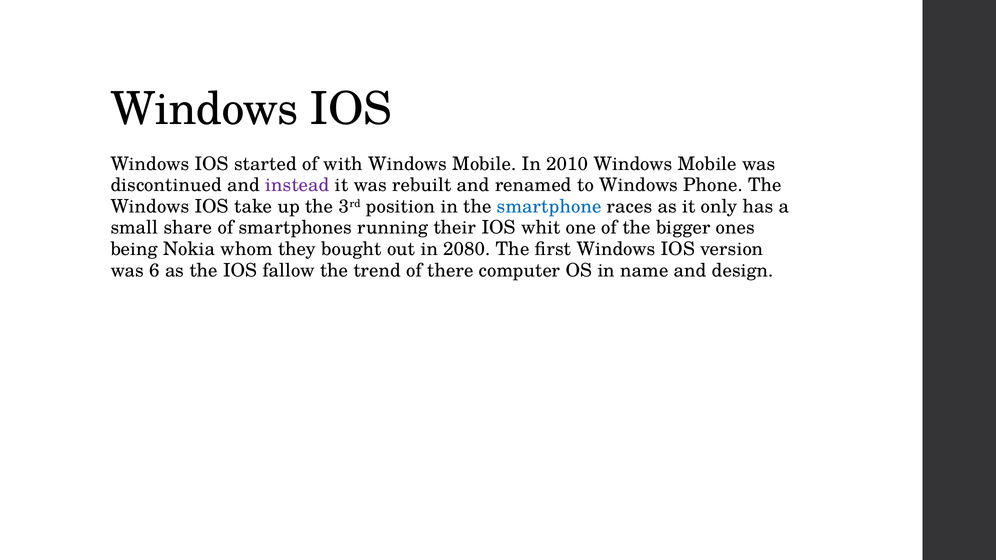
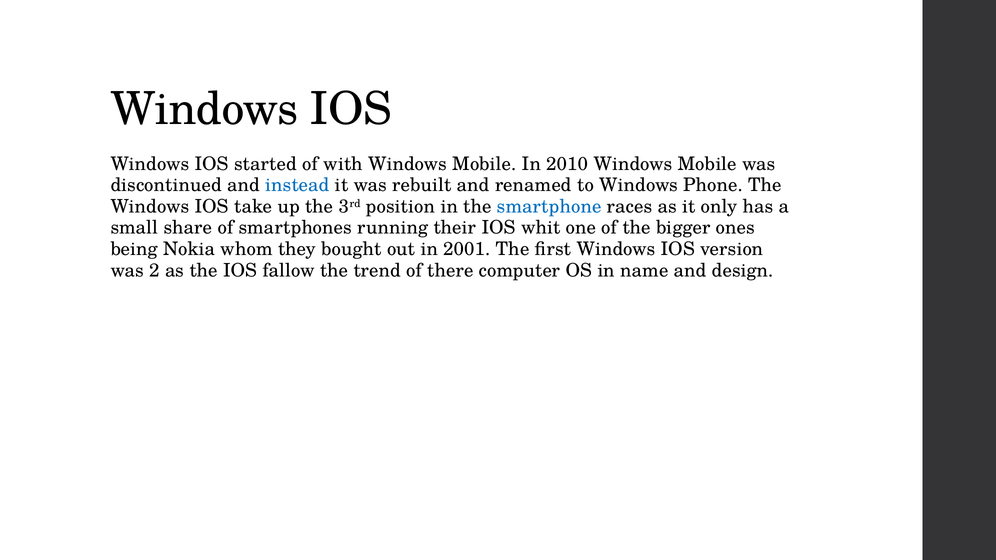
instead colour: purple -> blue
2080: 2080 -> 2001
6: 6 -> 2
